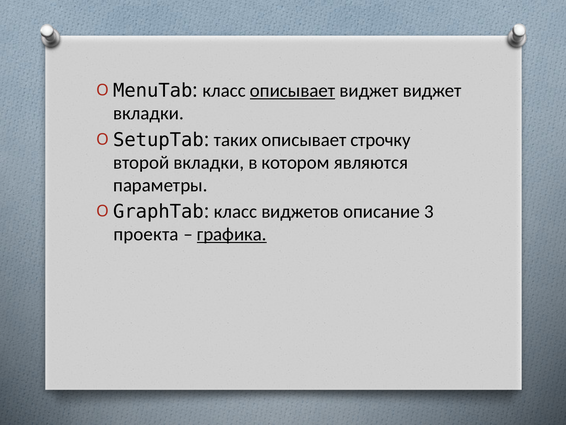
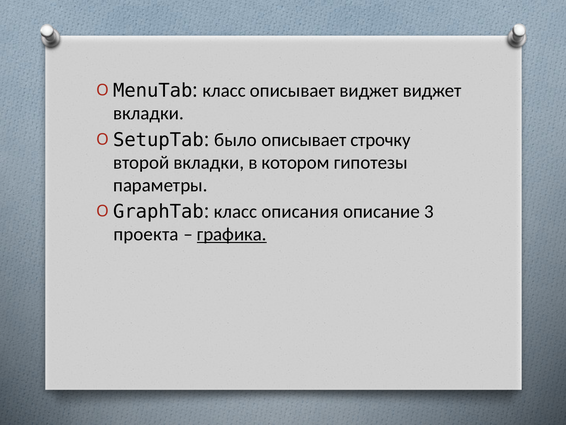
описывает at (293, 91) underline: present -> none
таких: таких -> было
являются: являются -> гипотезы
виджетов: виджетов -> описания
